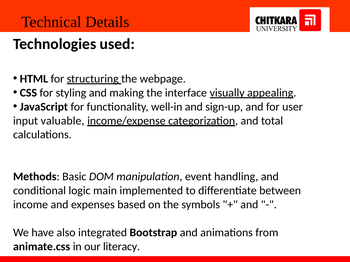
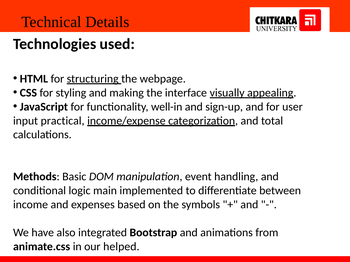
valuable: valuable -> practical
literacy: literacy -> helped
